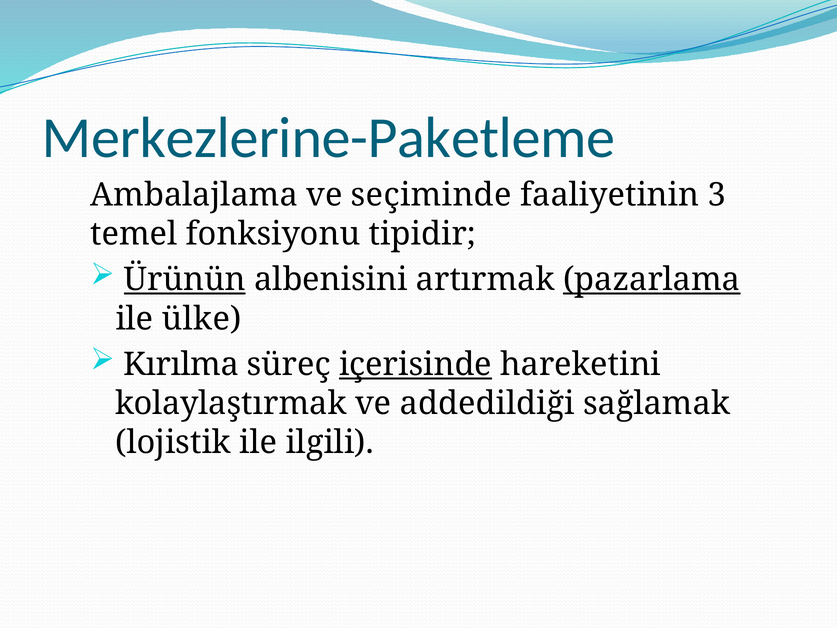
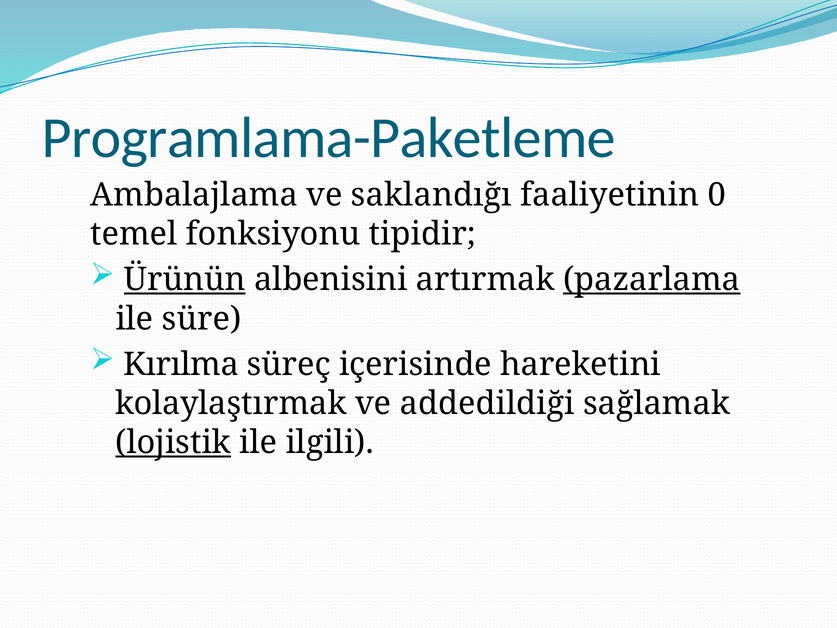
Merkezlerine-Paketleme: Merkezlerine-Paketleme -> Programlama-Paketleme
seçiminde: seçiminde -> saklandığı
3: 3 -> 0
ülke: ülke -> süre
içerisinde underline: present -> none
lojistik underline: none -> present
